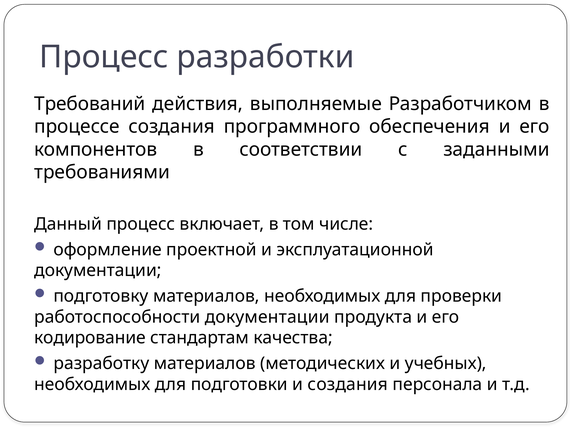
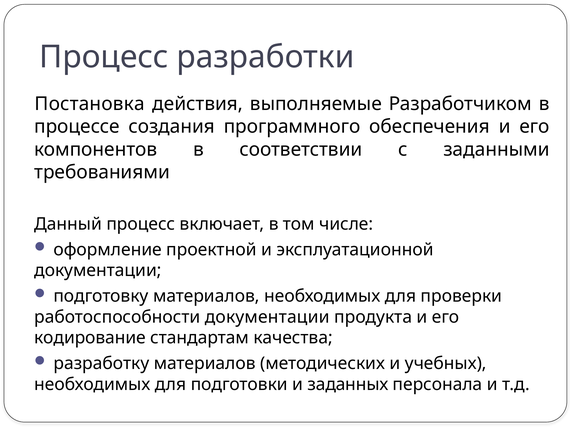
Требований: Требований -> Постановка
и создания: создания -> заданных
